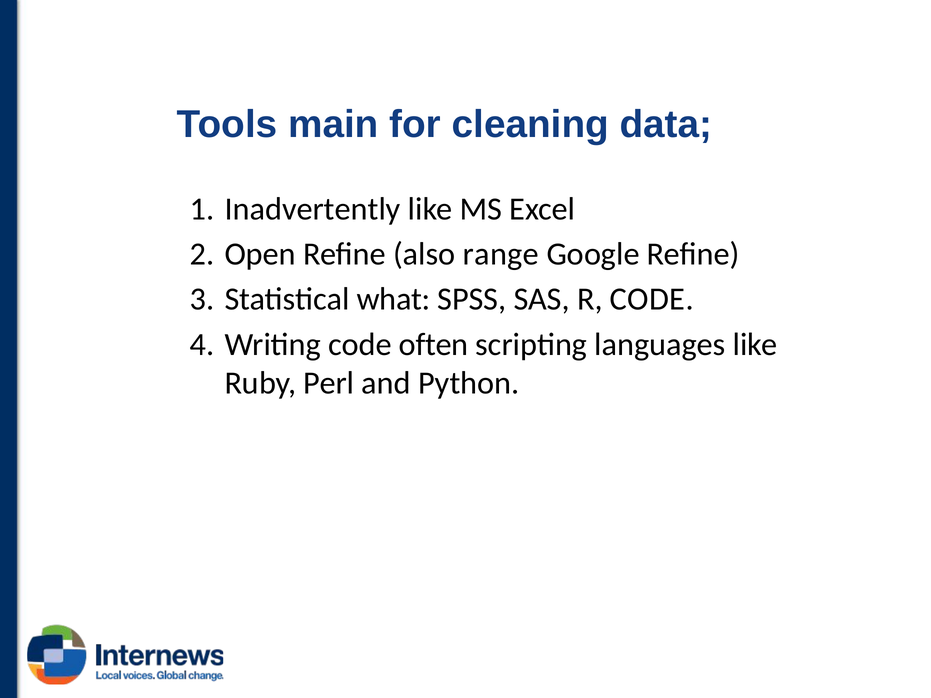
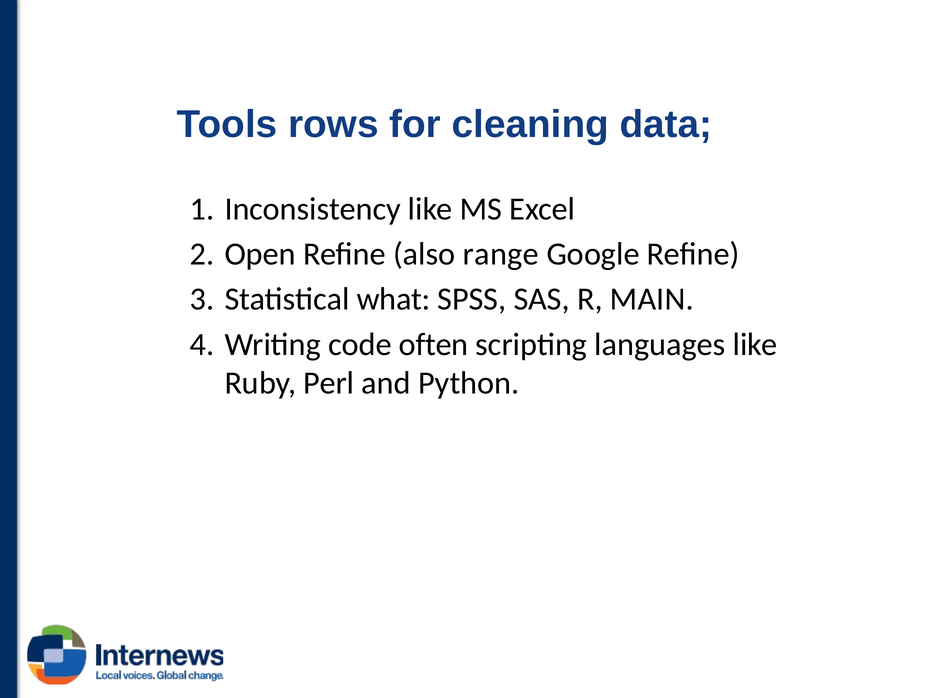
main: main -> rows
Inadvertently: Inadvertently -> Inconsistency
R CODE: CODE -> MAIN
